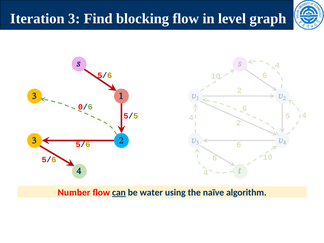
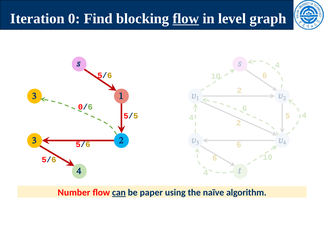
Iteration 3: 3 -> 0
flow at (186, 19) underline: none -> present
water: water -> paper
